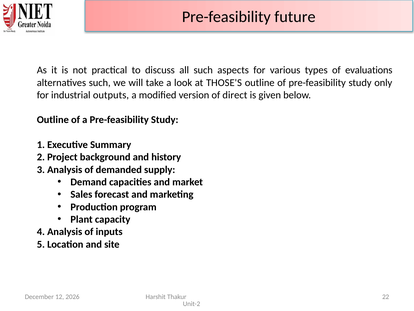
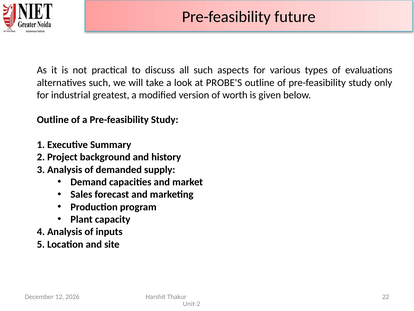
THOSE'S: THOSE'S -> PROBE'S
outputs: outputs -> greatest
direct: direct -> worth
